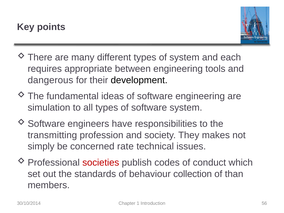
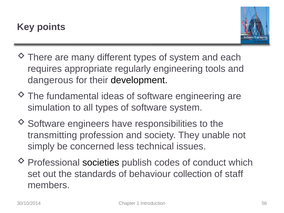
between: between -> regularly
makes: makes -> unable
rate: rate -> less
societies colour: red -> black
than: than -> staff
